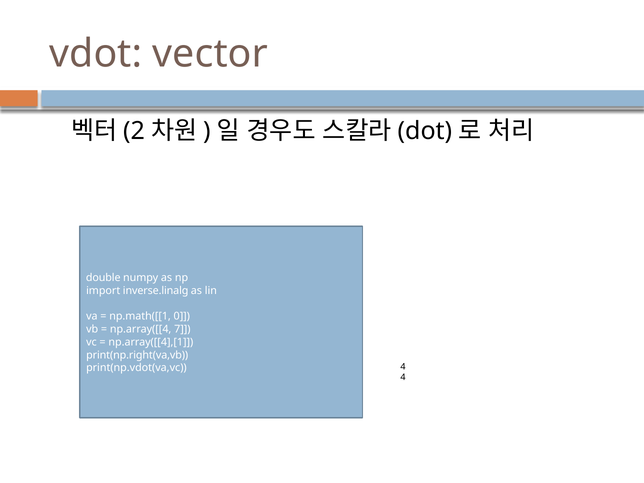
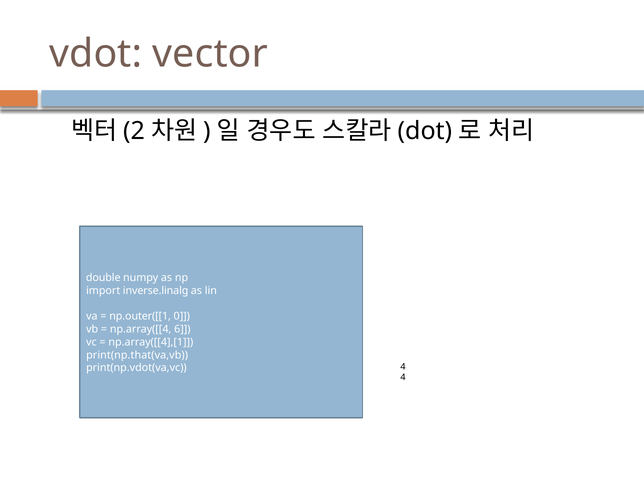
np.math([[1: np.math([[1 -> np.outer([[1
7: 7 -> 6
print(np.right(va,vb: print(np.right(va,vb -> print(np.that(va,vb
